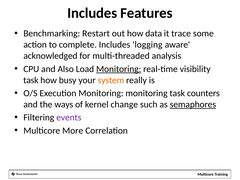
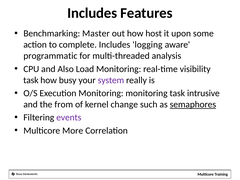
Restart: Restart -> Master
data: data -> host
trace: trace -> upon
acknowledged: acknowledged -> programmatic
Monitoring at (119, 69) underline: present -> none
system colour: orange -> purple
counters: counters -> intrusive
ways: ways -> from
